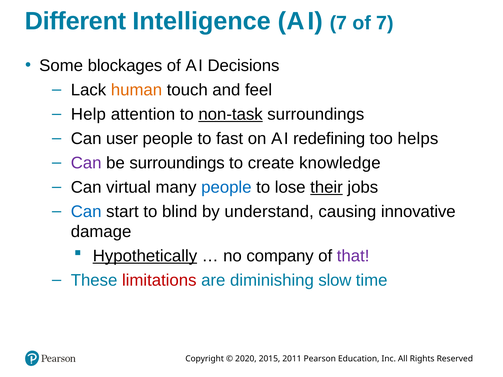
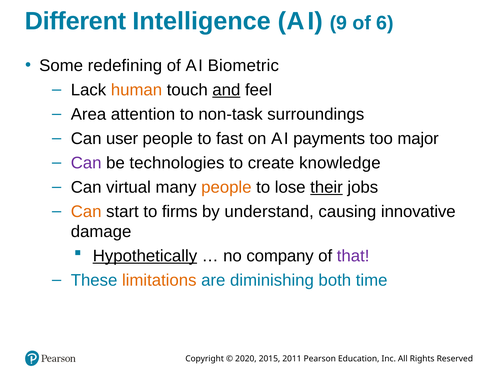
I 7: 7 -> 9
of 7: 7 -> 6
blockages: blockages -> redefining
Decisions: Decisions -> Biometric
and underline: none -> present
Help: Help -> Area
non-task underline: present -> none
redefining: redefining -> payments
helps: helps -> major
be surroundings: surroundings -> technologies
people at (226, 187) colour: blue -> orange
Can at (86, 212) colour: blue -> orange
blind: blind -> firms
limitations colour: red -> orange
slow: slow -> both
